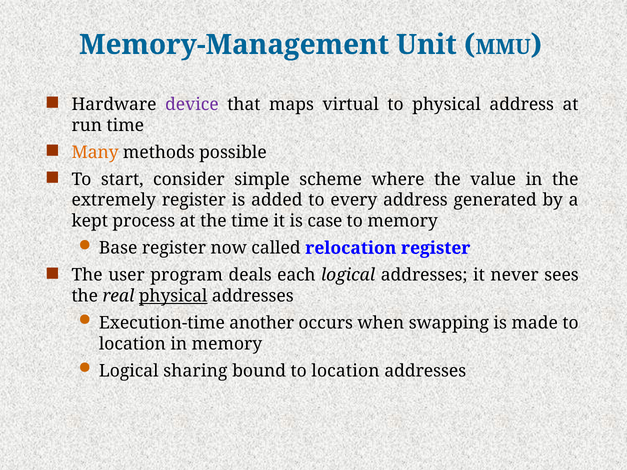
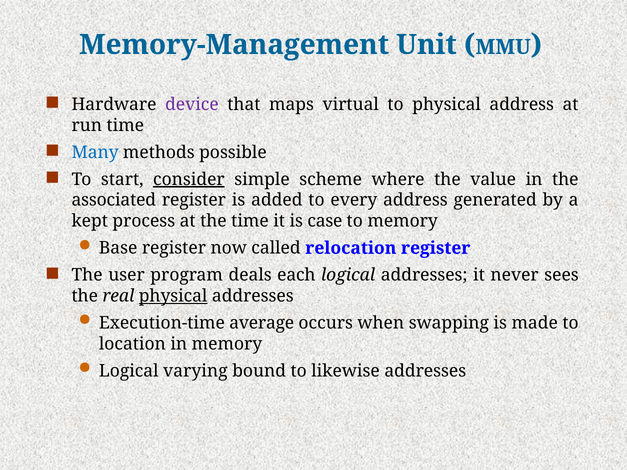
Many colour: orange -> blue
consider underline: none -> present
extremely: extremely -> associated
another: another -> average
sharing: sharing -> varying
bound to location: location -> likewise
